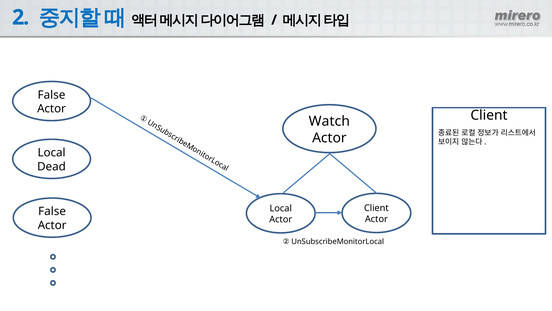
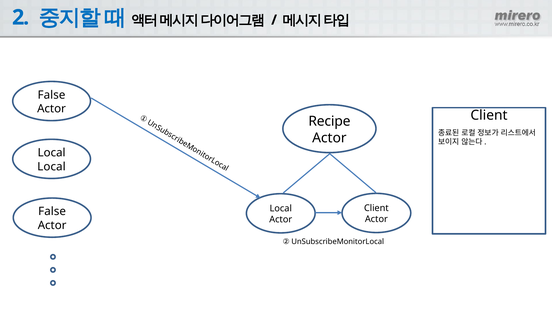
Watch: Watch -> Recipe
Dead at (52, 166): Dead -> Local
